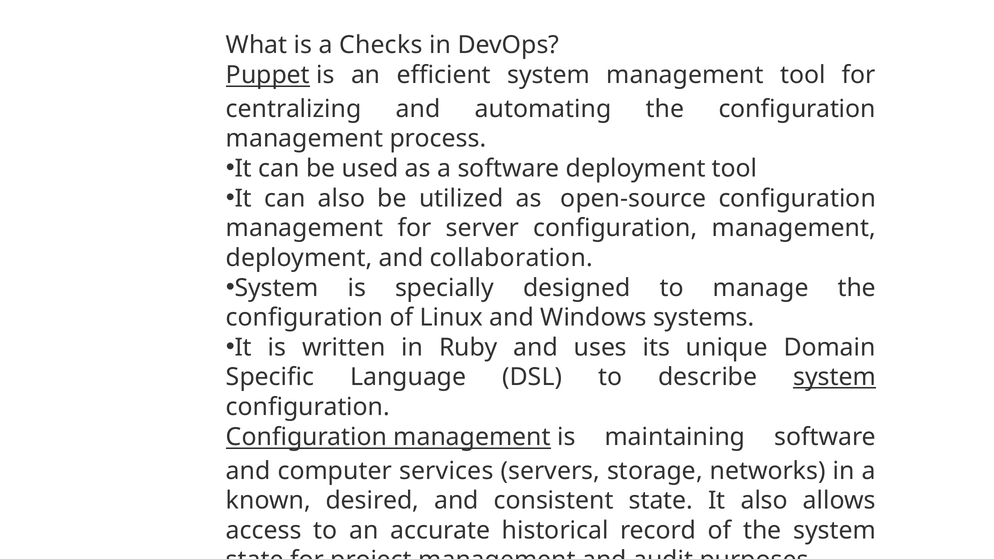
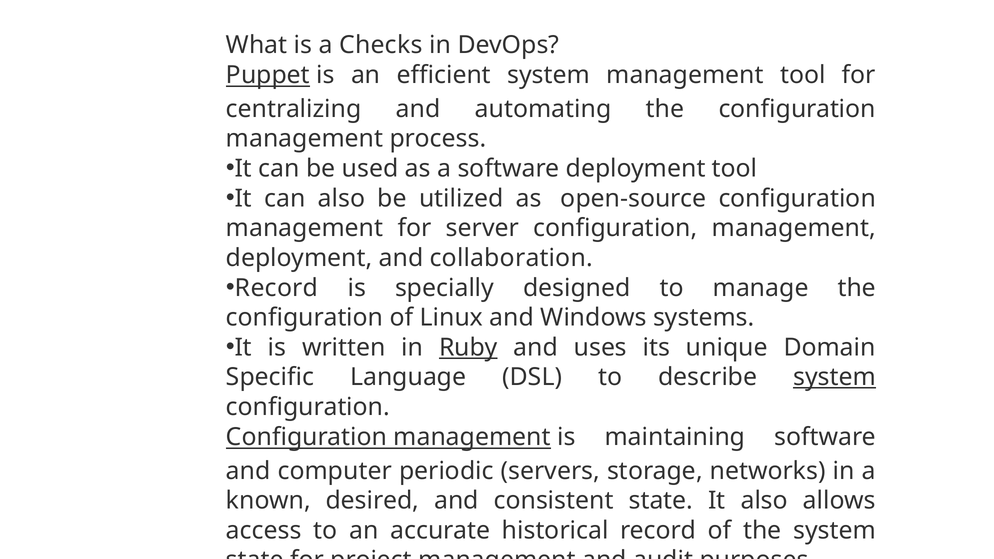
System at (277, 288): System -> Record
Ruby underline: none -> present
services: services -> periodic
